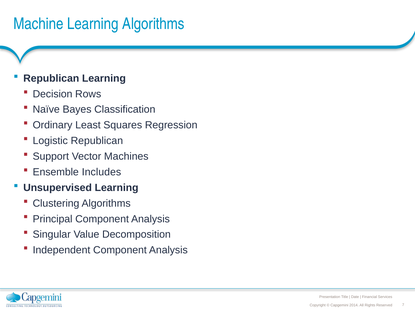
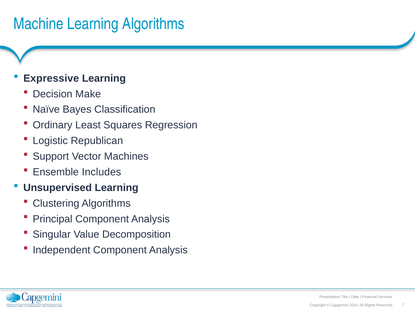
Republican at (51, 78): Republican -> Expressive
Rows: Rows -> Make
